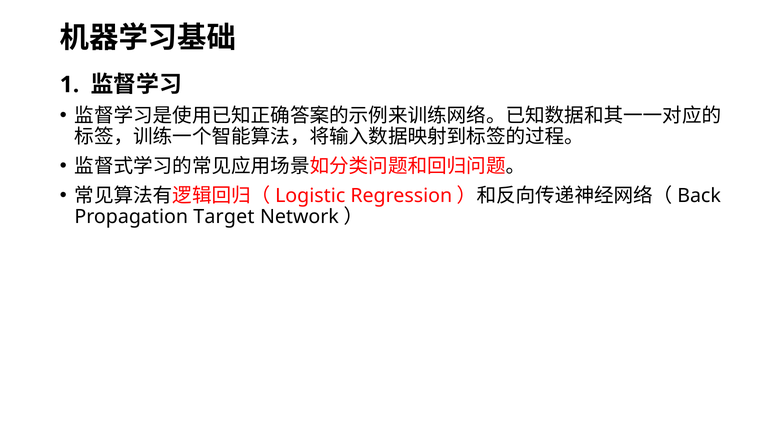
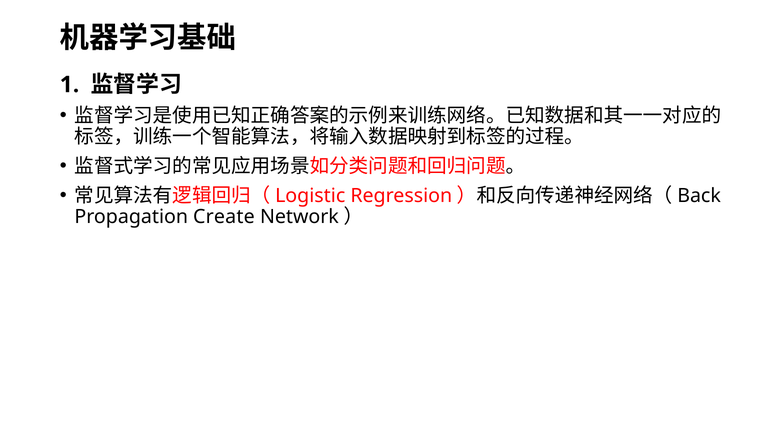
Target: Target -> Create
